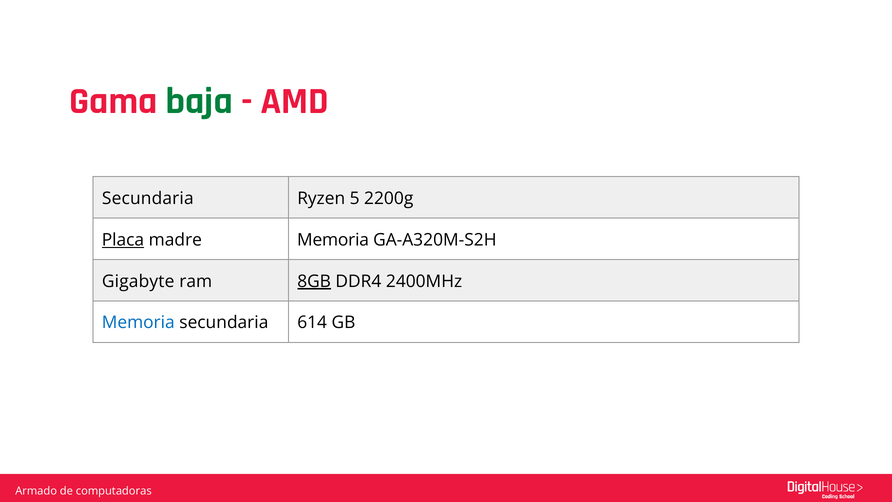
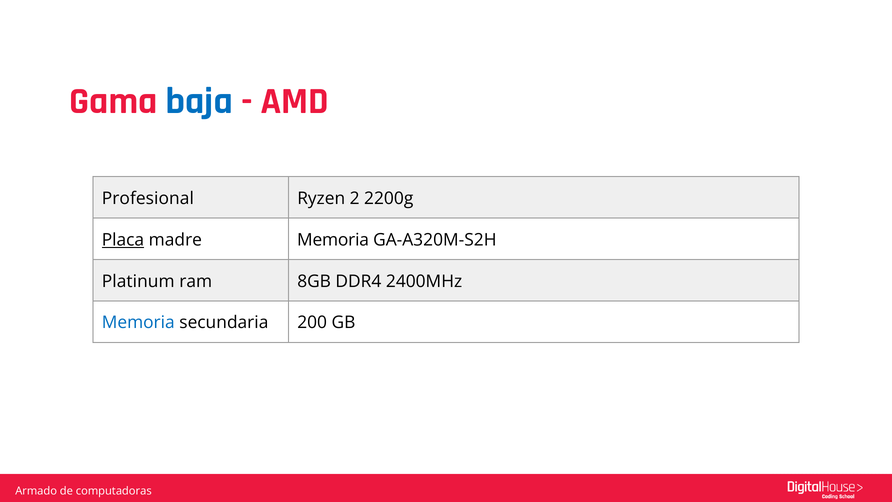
baja colour: green -> blue
Secundaria at (148, 198): Secundaria -> Profesional
5: 5 -> 2
Gigabyte: Gigabyte -> Platinum
8GB underline: present -> none
614: 614 -> 200
